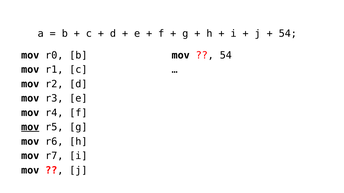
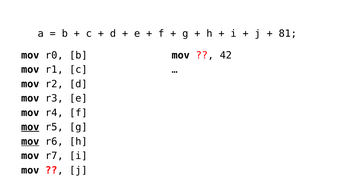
54 at (288, 34): 54 -> 81
54 at (226, 55): 54 -> 42
mov at (30, 142) underline: none -> present
